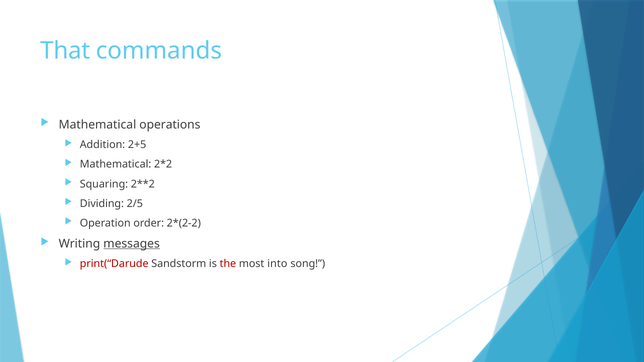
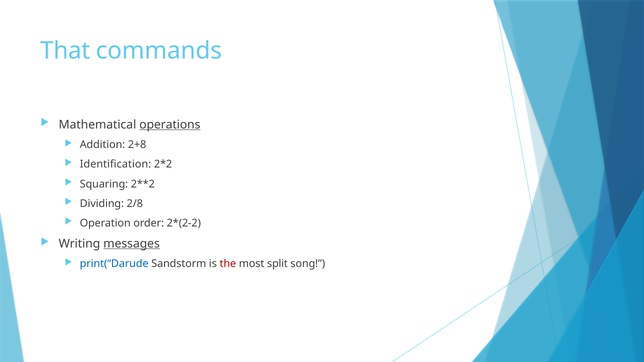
operations underline: none -> present
2+5: 2+5 -> 2+8
Mathematical at (116, 165): Mathematical -> Identification
2/5: 2/5 -> 2/8
print(“Darude colour: red -> blue
into: into -> split
